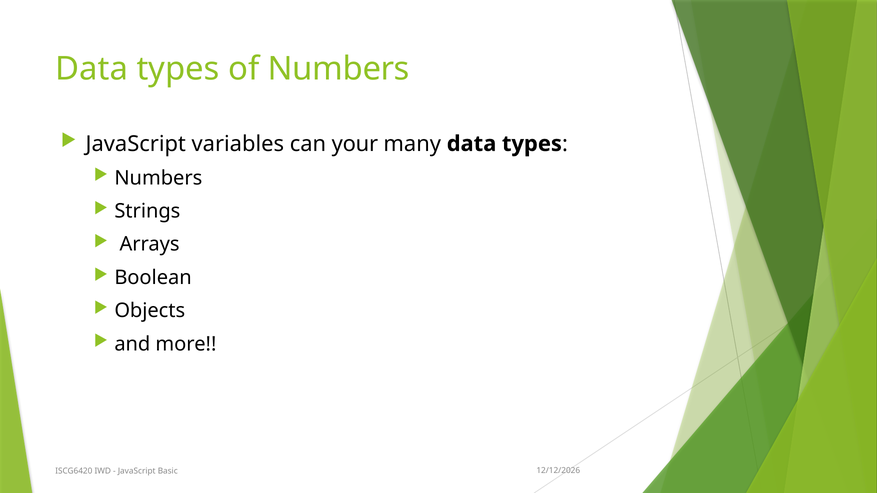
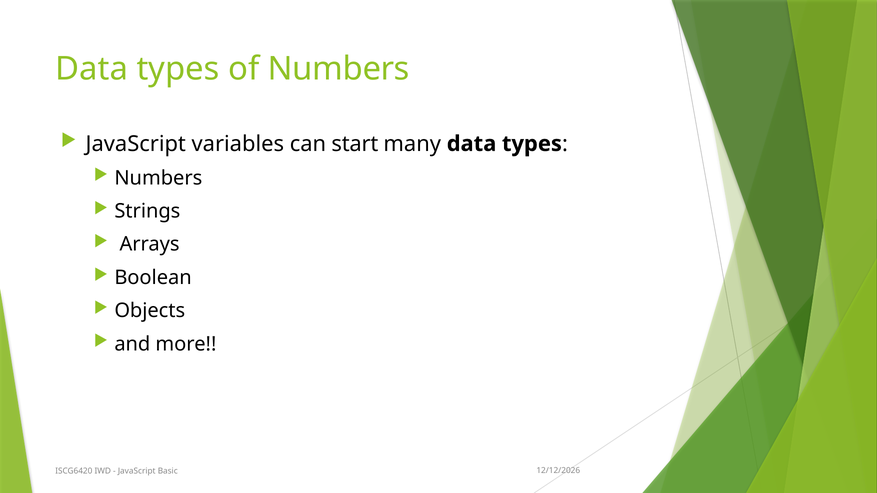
your: your -> start
